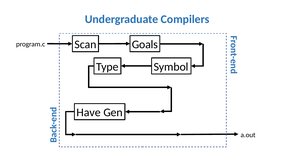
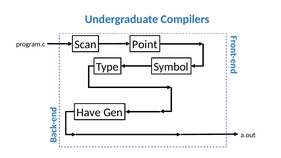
Goals: Goals -> Point
